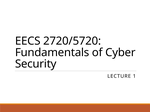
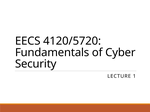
2720/5720: 2720/5720 -> 4120/5720
